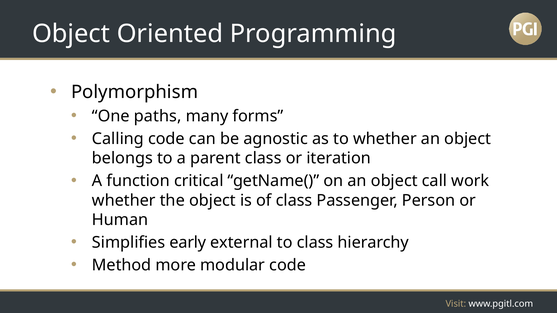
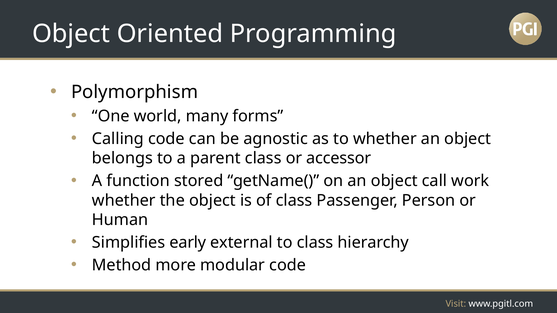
paths: paths -> world
iteration: iteration -> accessor
critical: critical -> stored
